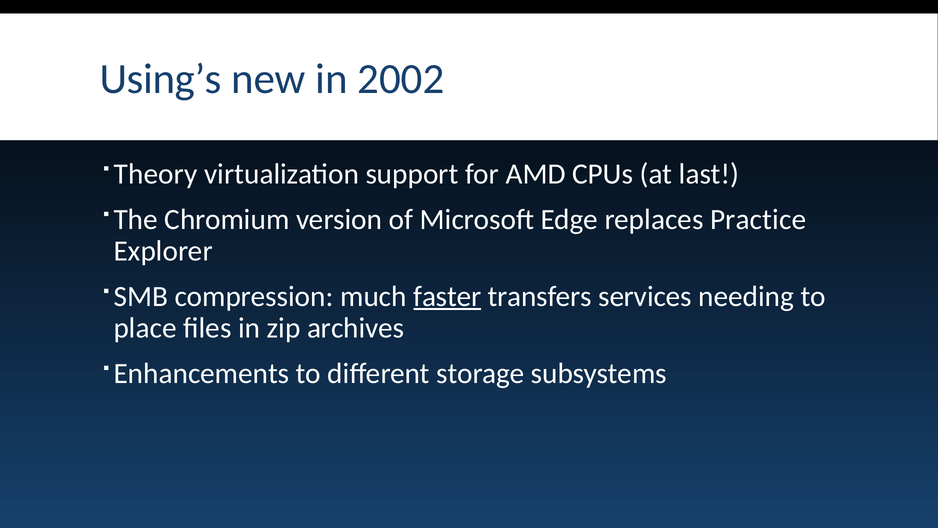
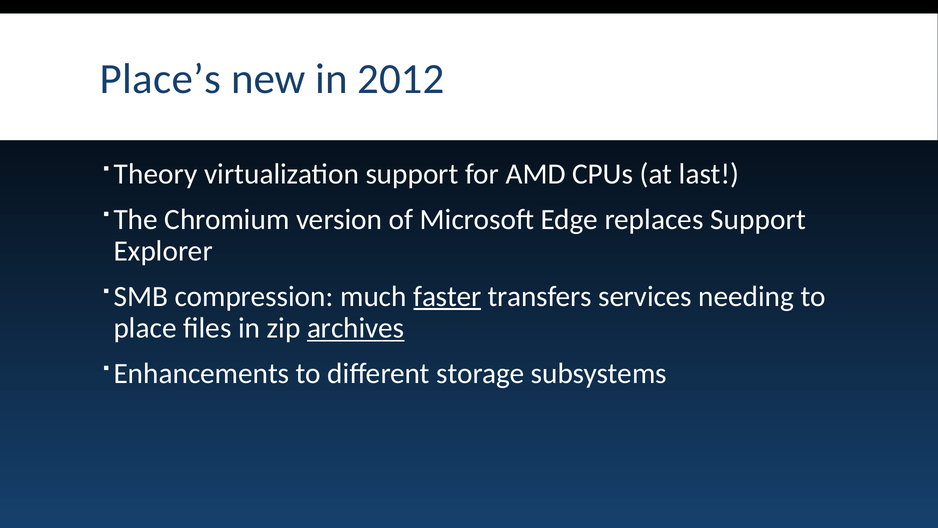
Using’s: Using’s -> Place’s
2002: 2002 -> 2012
replaces Practice: Practice -> Support
archives underline: none -> present
